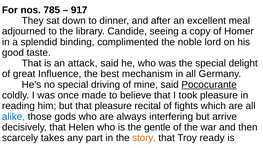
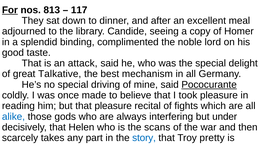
For underline: none -> present
785: 785 -> 813
917: 917 -> 117
Influence: Influence -> Talkative
arrive: arrive -> under
gentle: gentle -> scans
story colour: orange -> blue
ready: ready -> pretty
